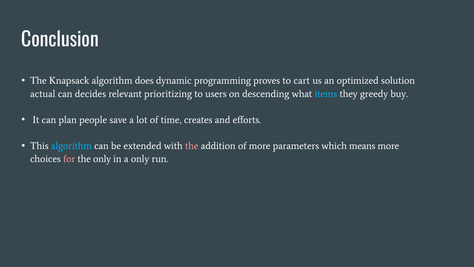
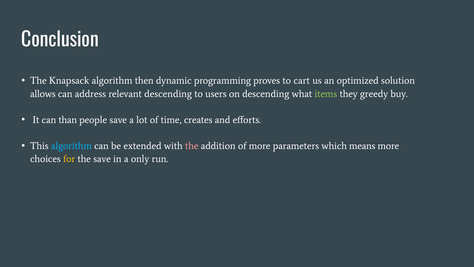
does: does -> then
actual: actual -> allows
decides: decides -> address
relevant prioritizing: prioritizing -> descending
items colour: light blue -> light green
plan: plan -> than
for colour: pink -> yellow
the only: only -> save
